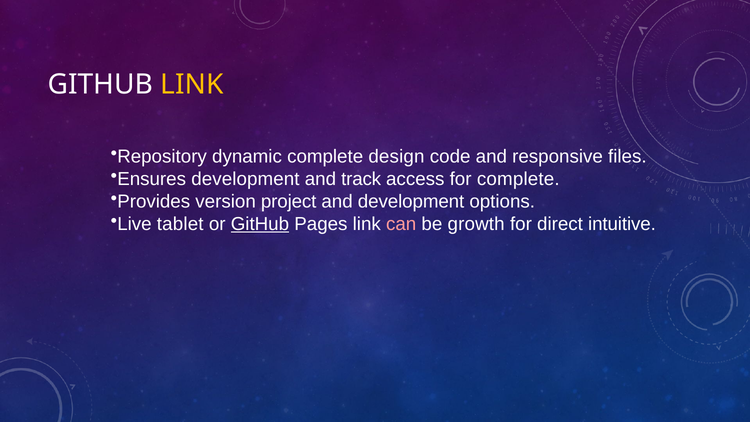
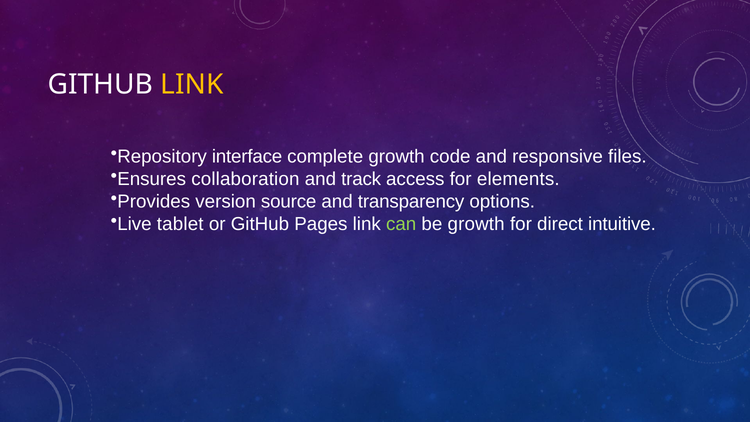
dynamic: dynamic -> interface
complete design: design -> growth
Ensures development: development -> collaboration
for complete: complete -> elements
project: project -> source
and development: development -> transparency
GitHub at (260, 224) underline: present -> none
can colour: pink -> light green
